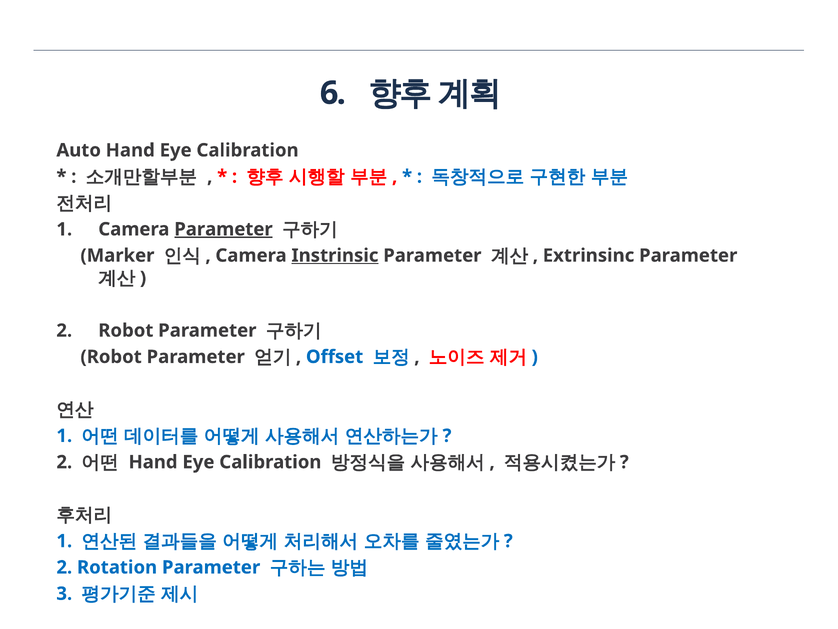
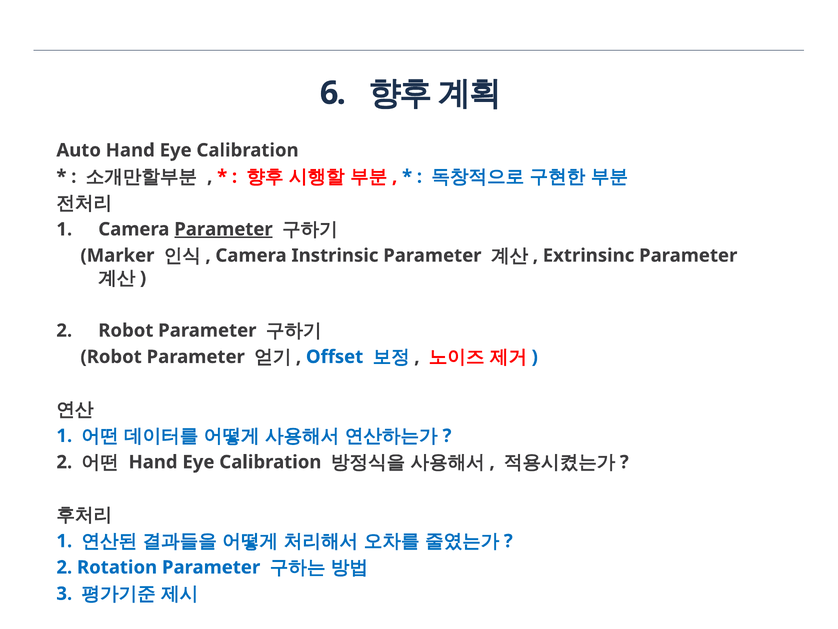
Instrinsic underline: present -> none
